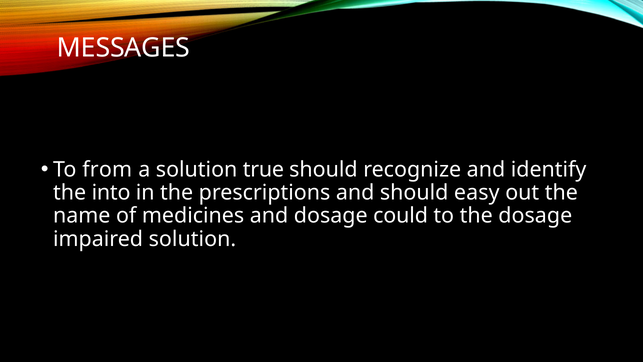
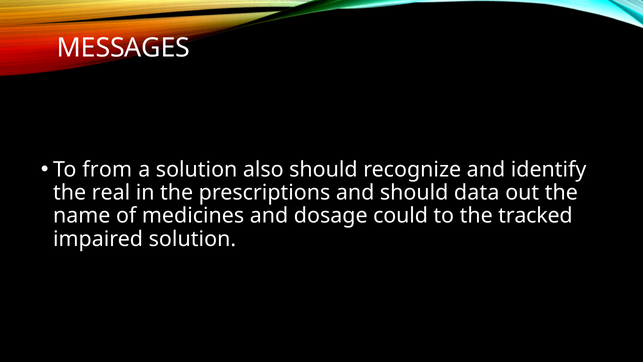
true: true -> also
into: into -> real
easy: easy -> data
the dosage: dosage -> tracked
